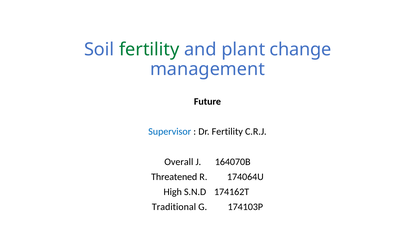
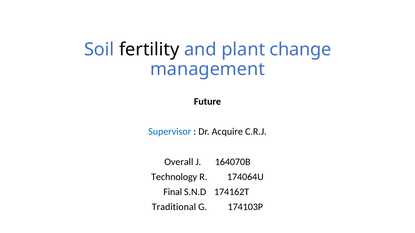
fertility at (149, 50) colour: green -> black
Dr Fertility: Fertility -> Acquire
Threatened: Threatened -> Technology
High: High -> Final
